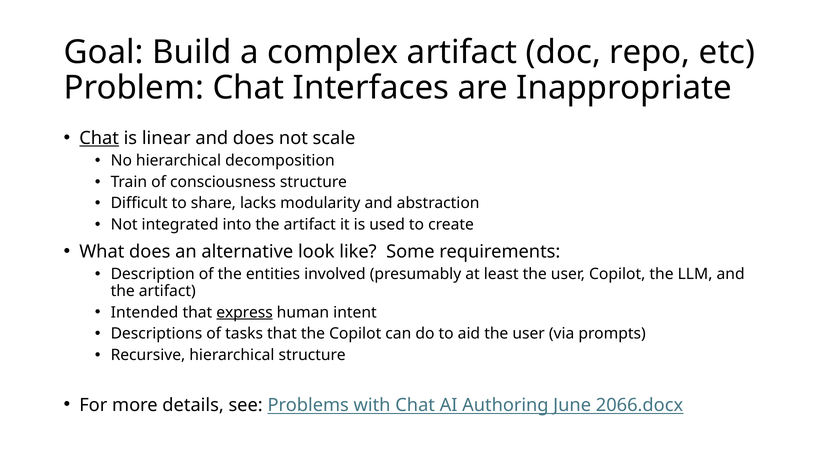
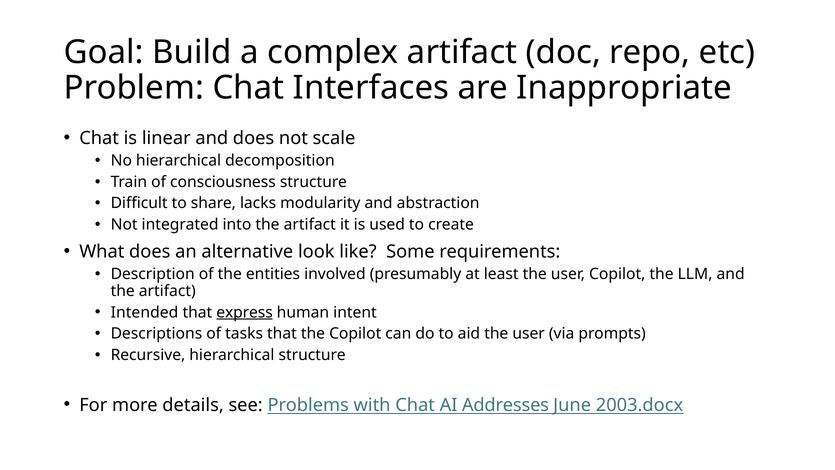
Chat at (99, 138) underline: present -> none
Authoring: Authoring -> Addresses
2066.docx: 2066.docx -> 2003.docx
